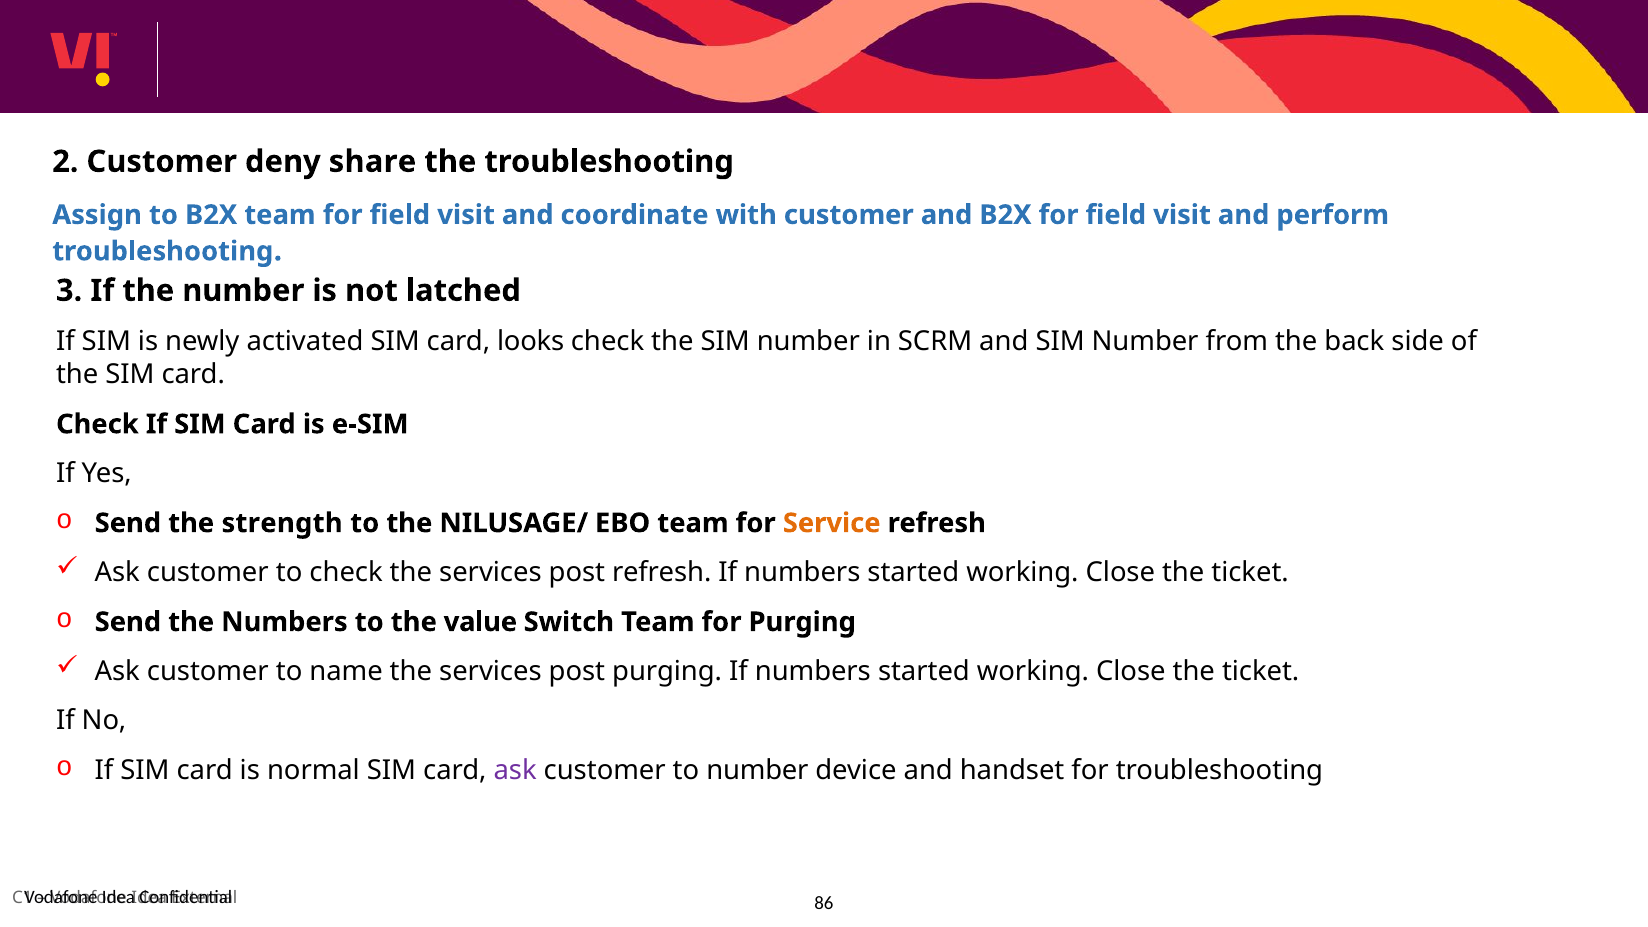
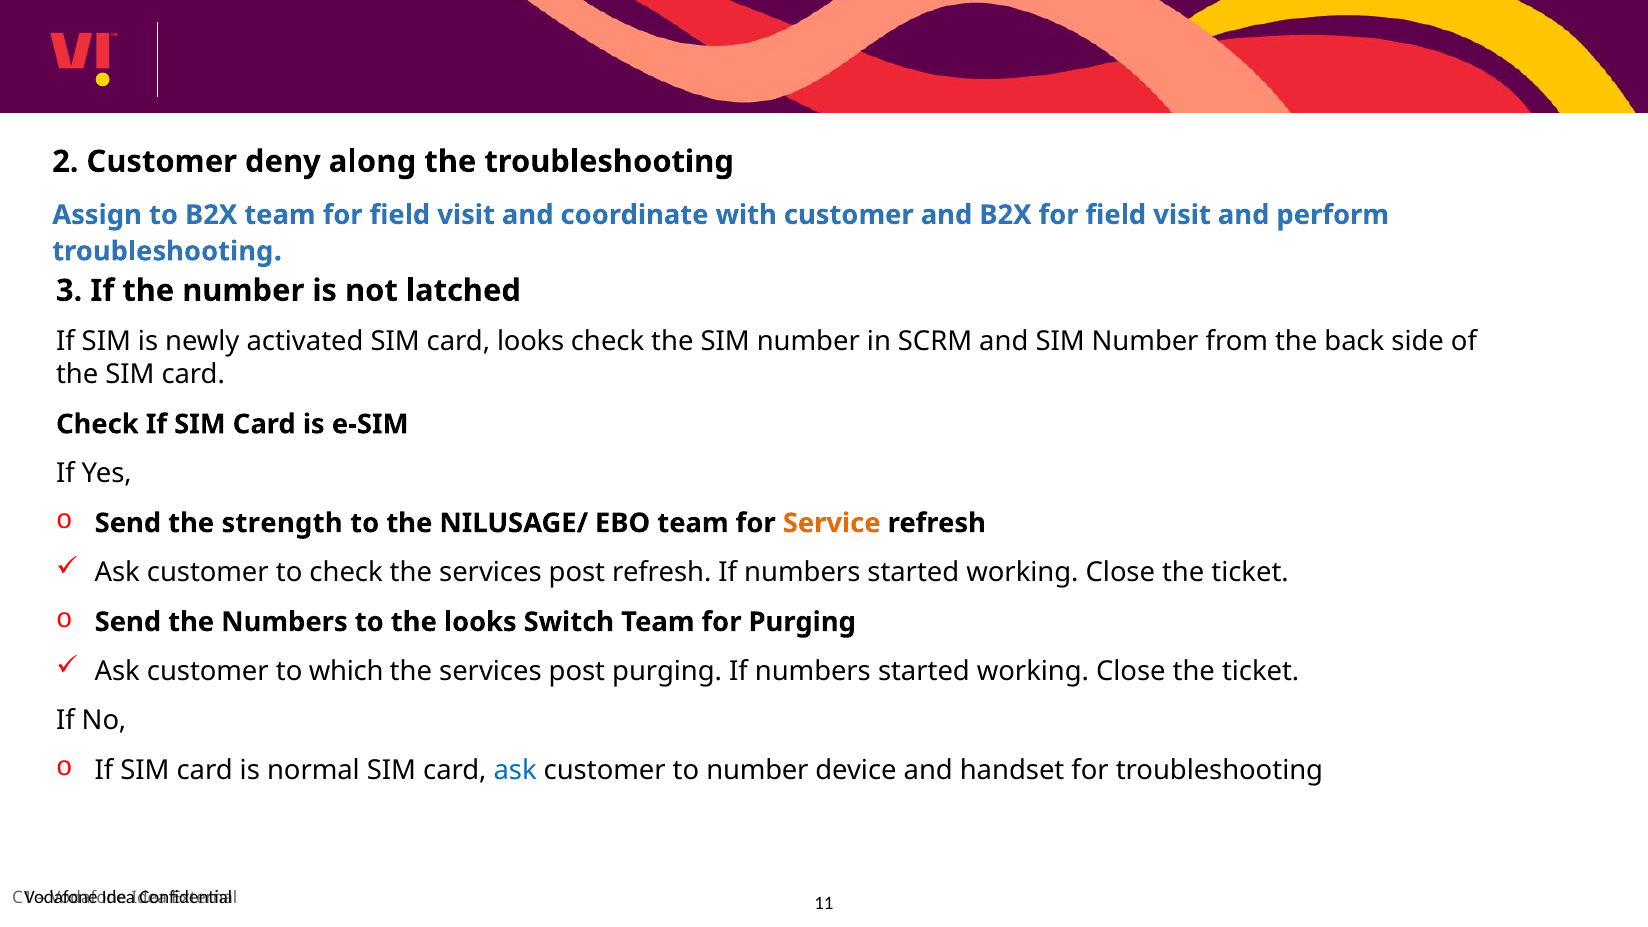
share: share -> along
the value: value -> looks
name: name -> which
ask at (515, 770) colour: purple -> blue
86: 86 -> 11
